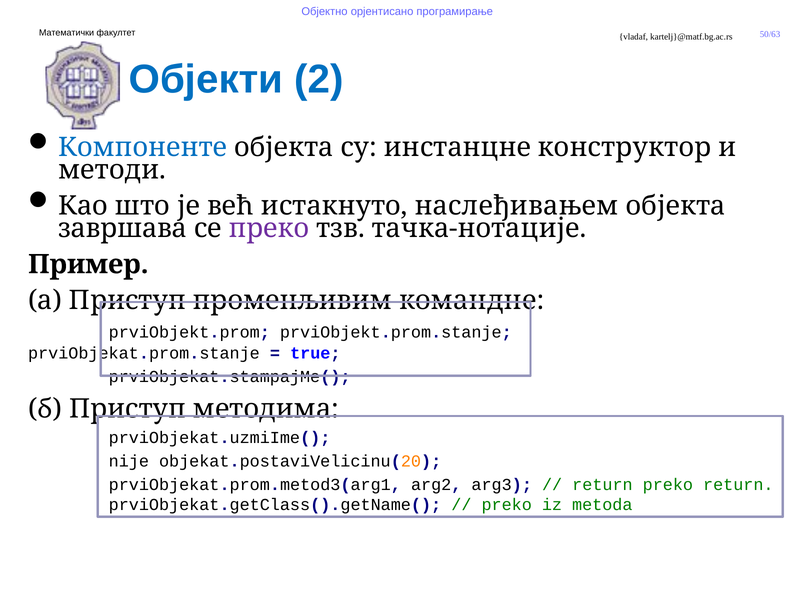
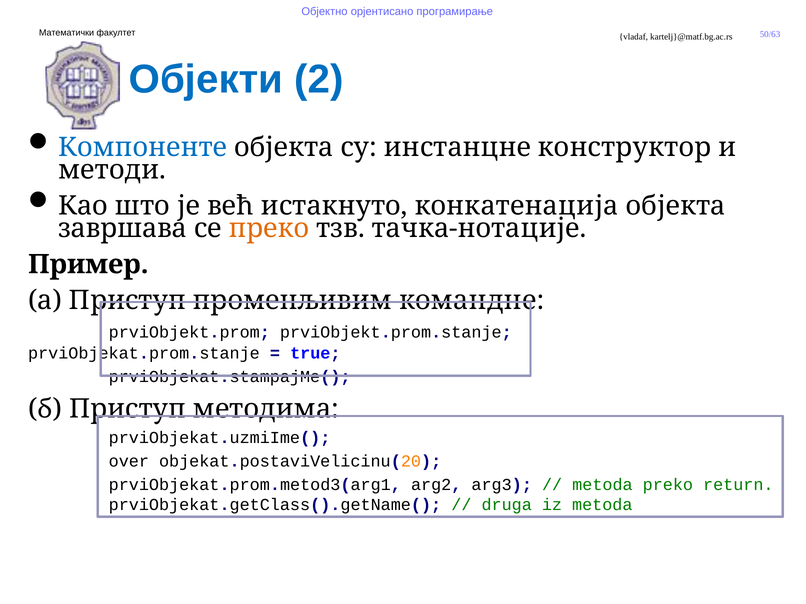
наслеђивањем: наслеђивањем -> конкатенација
преко colour: purple -> orange
nije: nije -> over
return at (602, 485): return -> metoda
preko at (507, 505): preko -> druga
